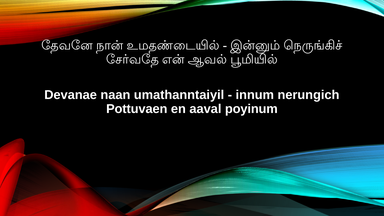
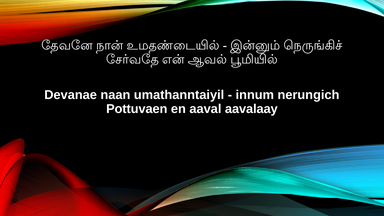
poyinum: poyinum -> aavalaay
